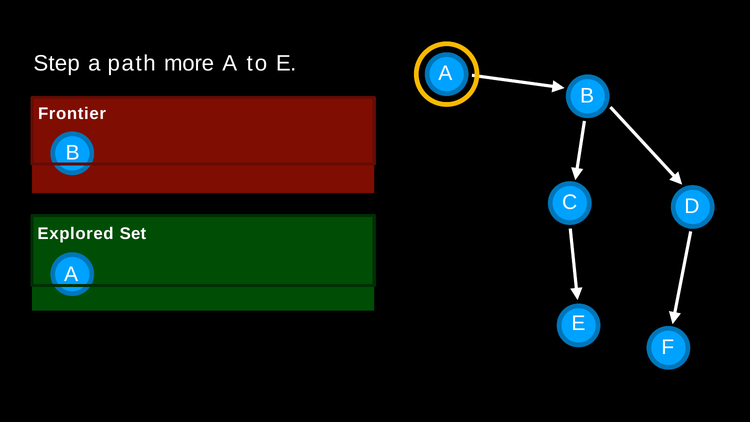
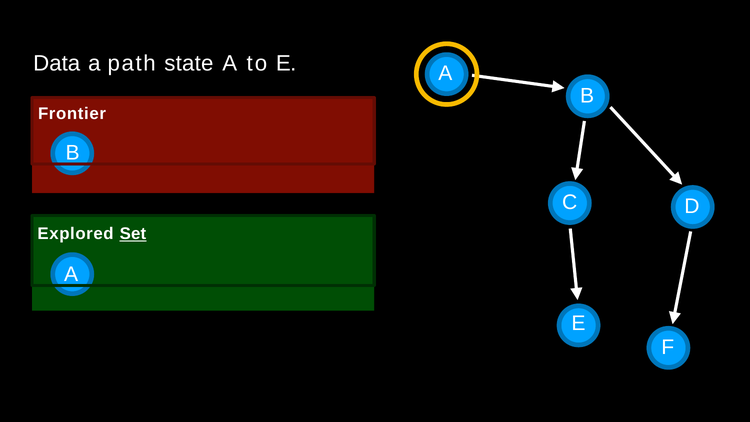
Step: Step -> Data
more: more -> state
Set underline: none -> present
